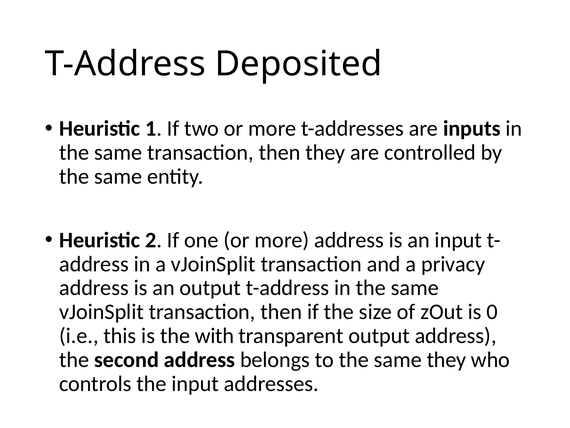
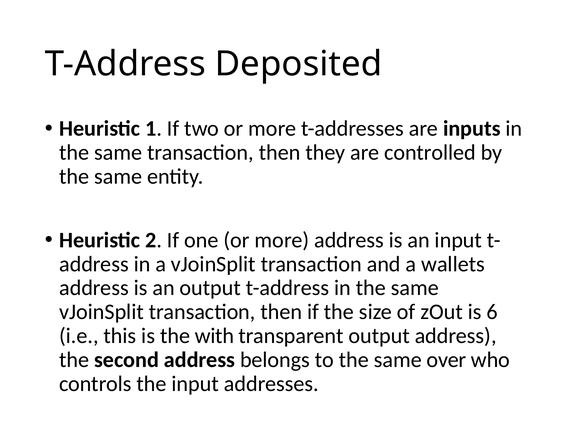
privacy: privacy -> wallets
0: 0 -> 6
same they: they -> over
